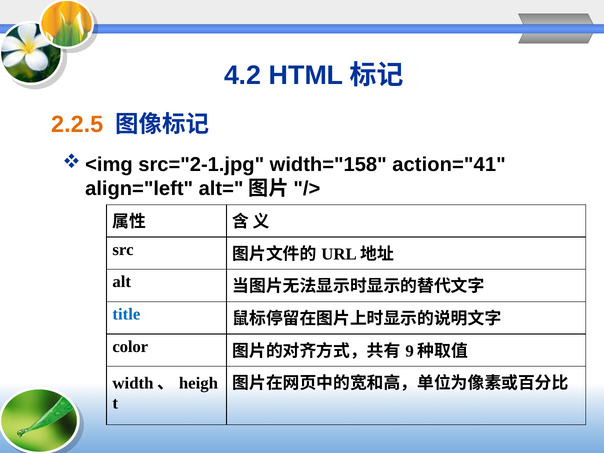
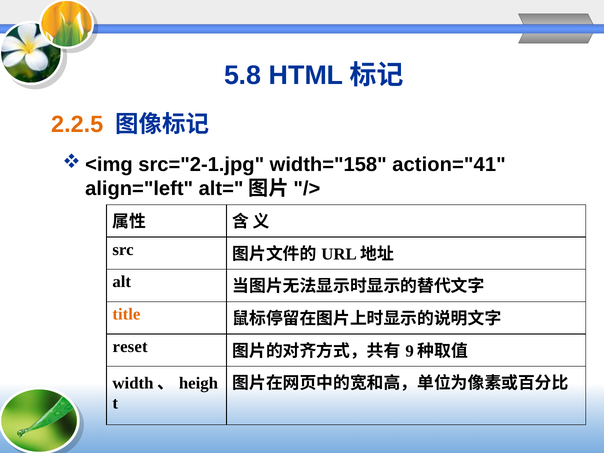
4.2: 4.2 -> 5.8
title colour: blue -> orange
color: color -> reset
